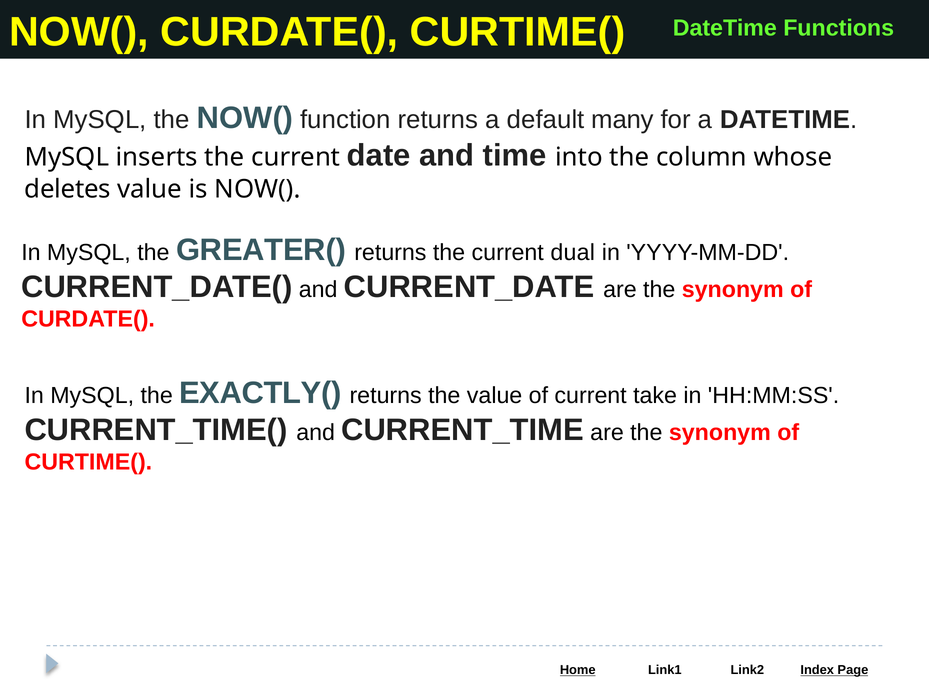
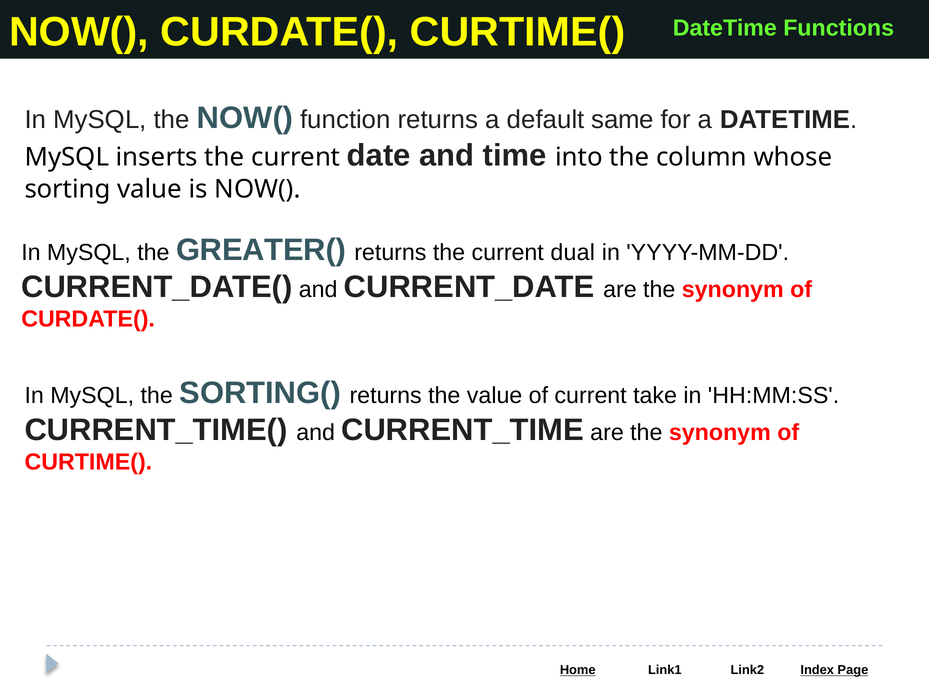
many: many -> same
deletes: deletes -> sorting
EXACTLY(: EXACTLY( -> SORTING(
